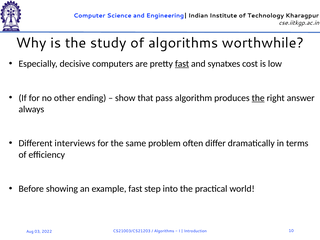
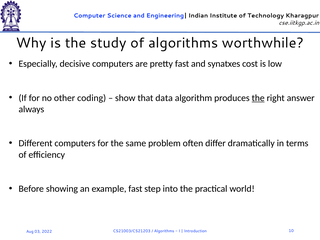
fast at (182, 64) underline: present -> none
ending: ending -> coding
pass: pass -> data
Different interviews: interviews -> computers
